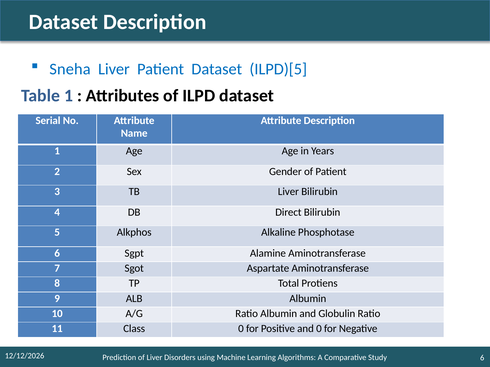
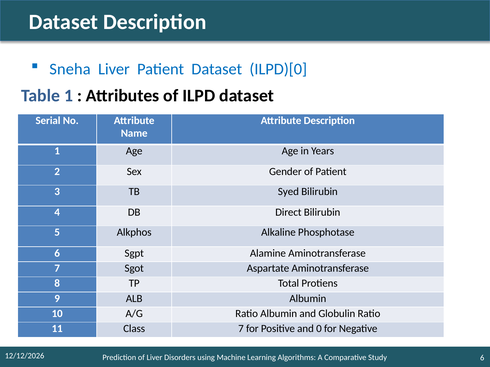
ILPD)[5: ILPD)[5 -> ILPD)[0
TB Liver: Liver -> Syed
Class 0: 0 -> 7
